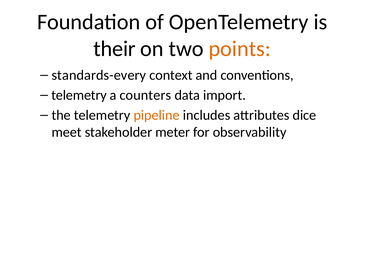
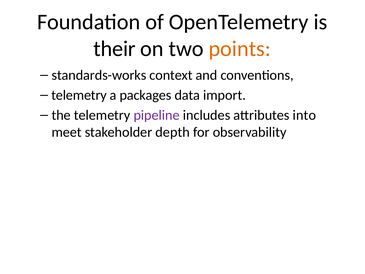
standards-every: standards-every -> standards-works
counters: counters -> packages
pipeline colour: orange -> purple
dice: dice -> into
meter: meter -> depth
